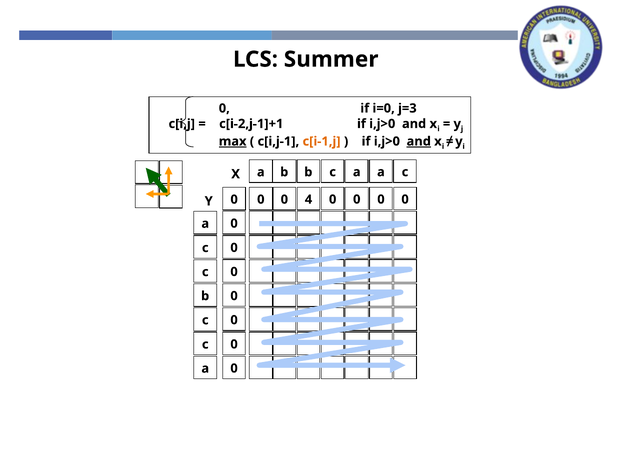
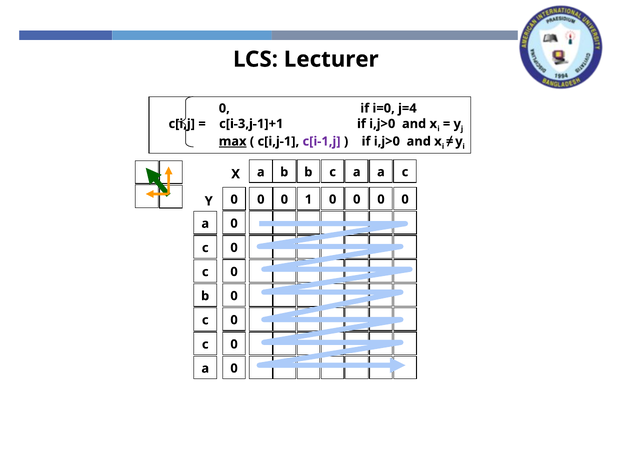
Summer: Summer -> Lecturer
j=3: j=3 -> j=4
c[i-2,j-1]+1: c[i-2,j-1]+1 -> c[i-3,j-1]+1
c[i-1,j colour: orange -> purple
and at (419, 141) underline: present -> none
4: 4 -> 1
